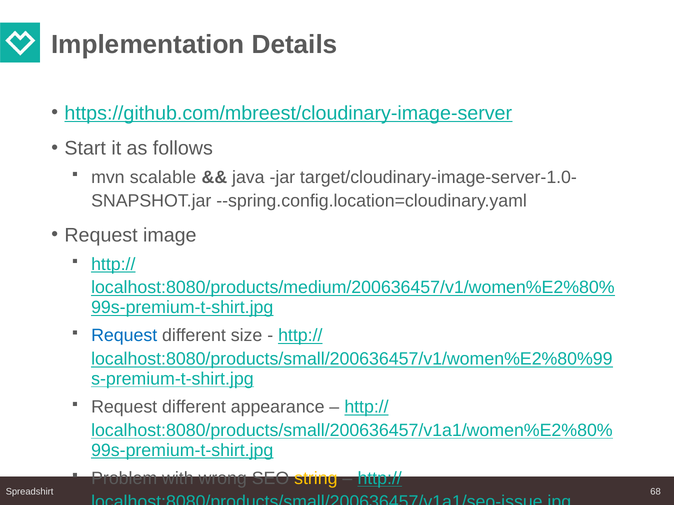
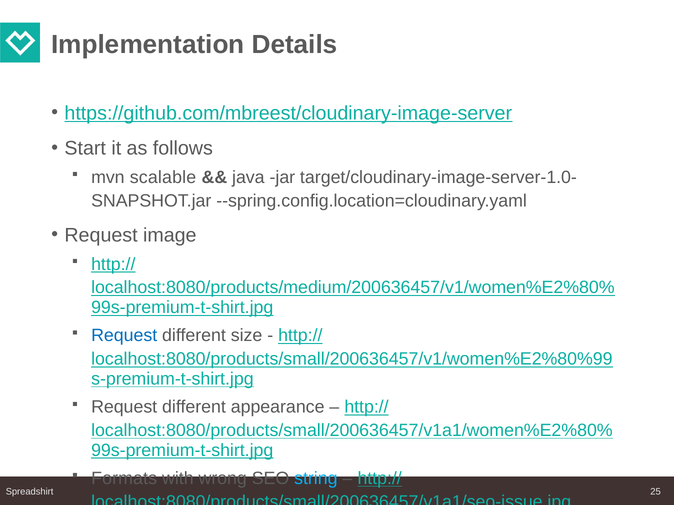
Problem: Problem -> Formats
string colour: yellow -> light blue
68: 68 -> 25
